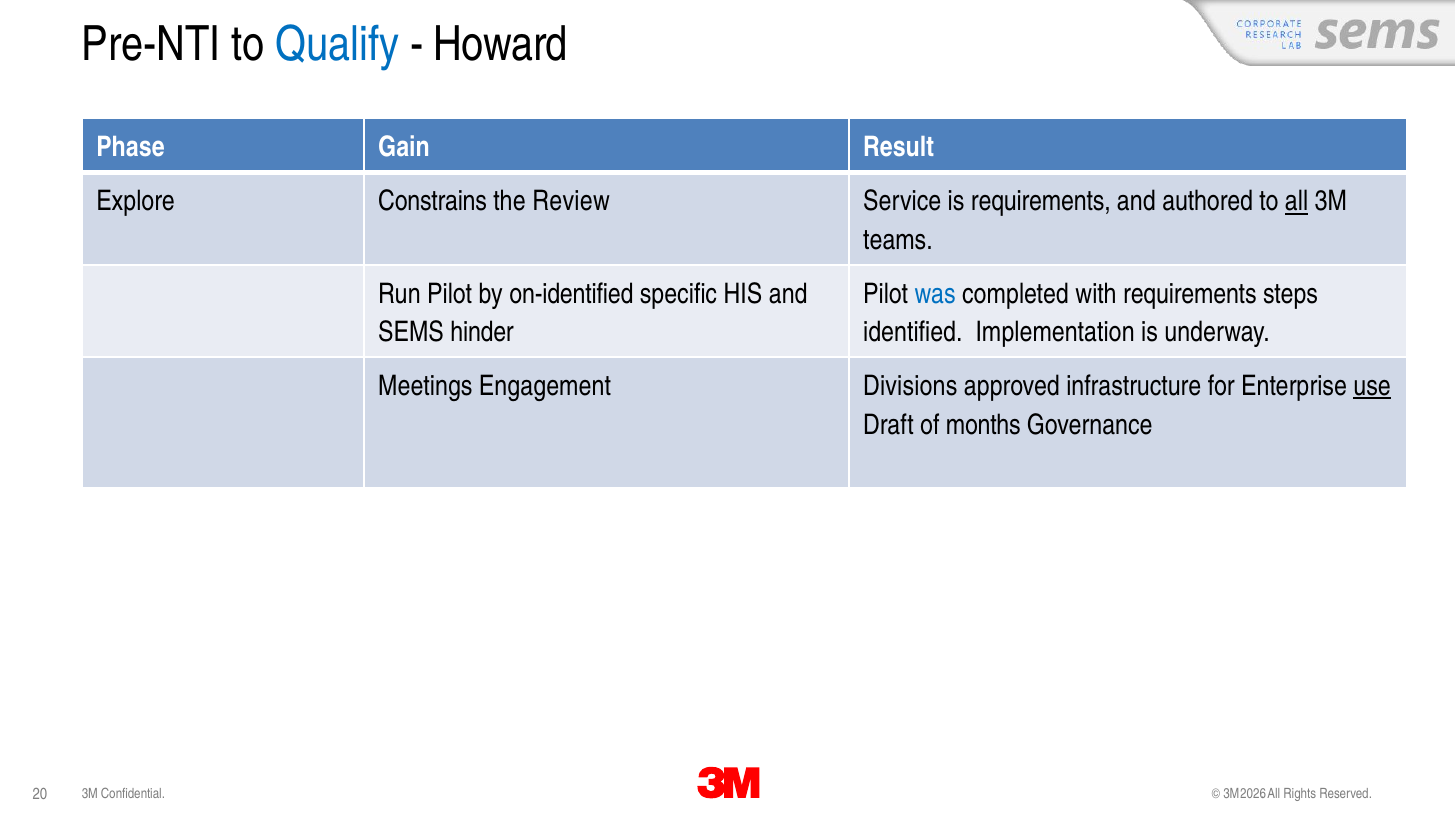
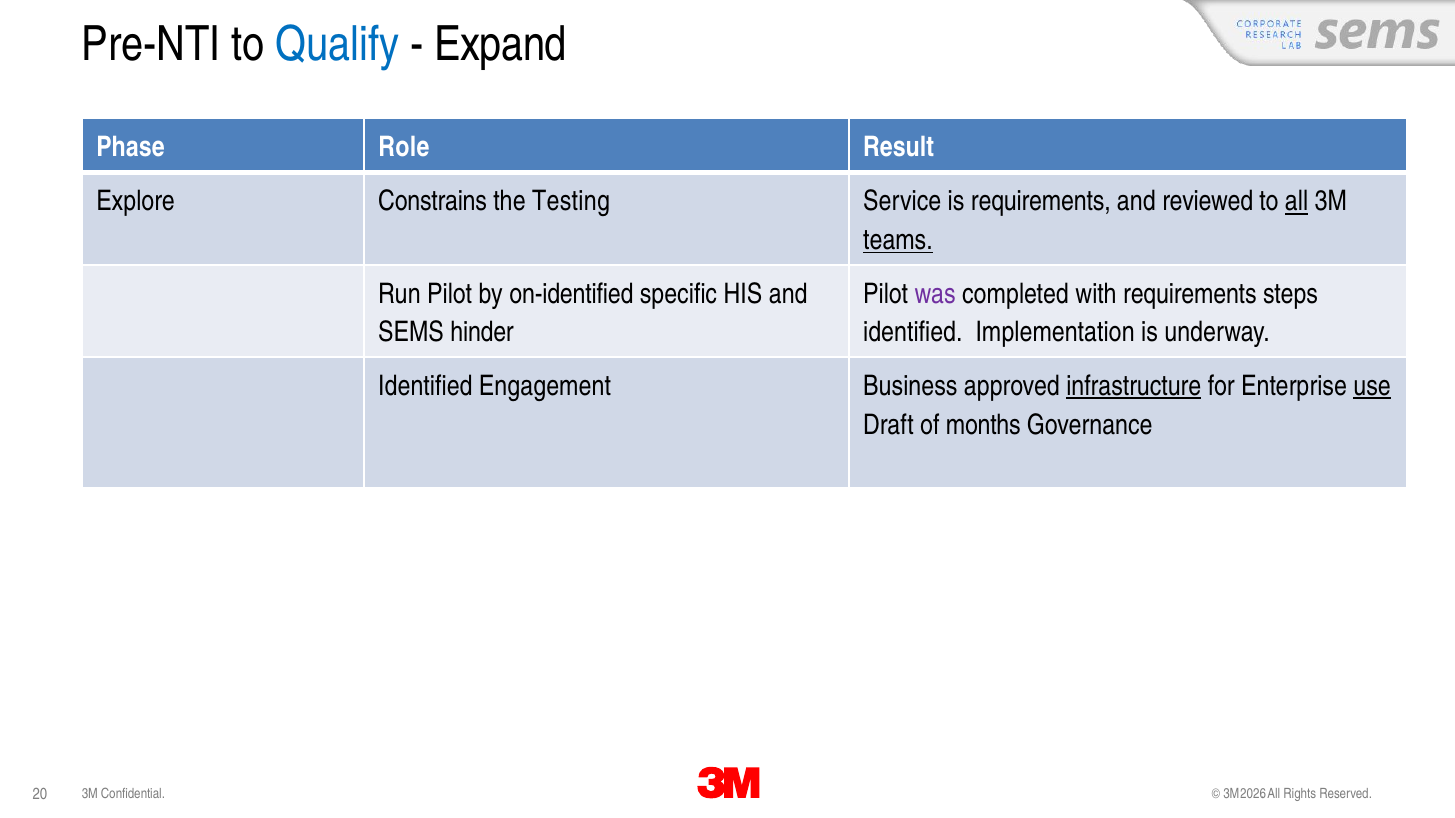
Howard: Howard -> Expand
Gain: Gain -> Role
Review: Review -> Testing
authored: authored -> reviewed
teams underline: none -> present
was colour: blue -> purple
Meetings at (425, 386): Meetings -> Identified
Divisions: Divisions -> Business
infrastructure underline: none -> present
